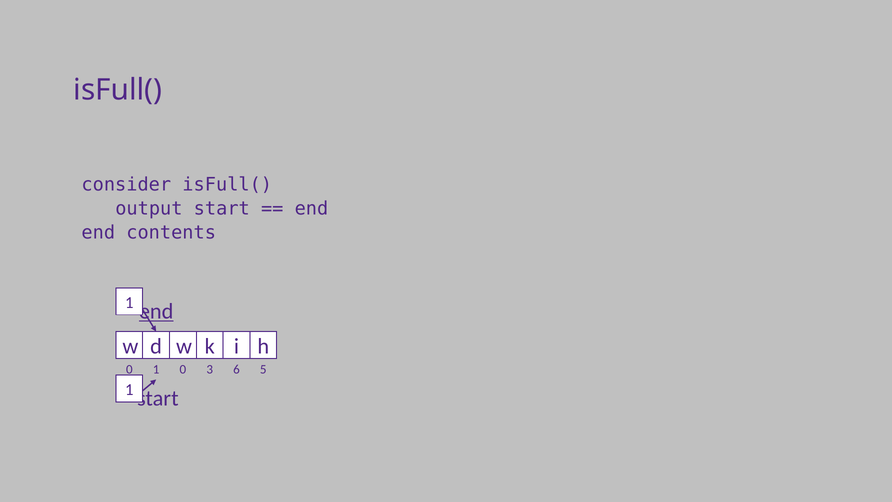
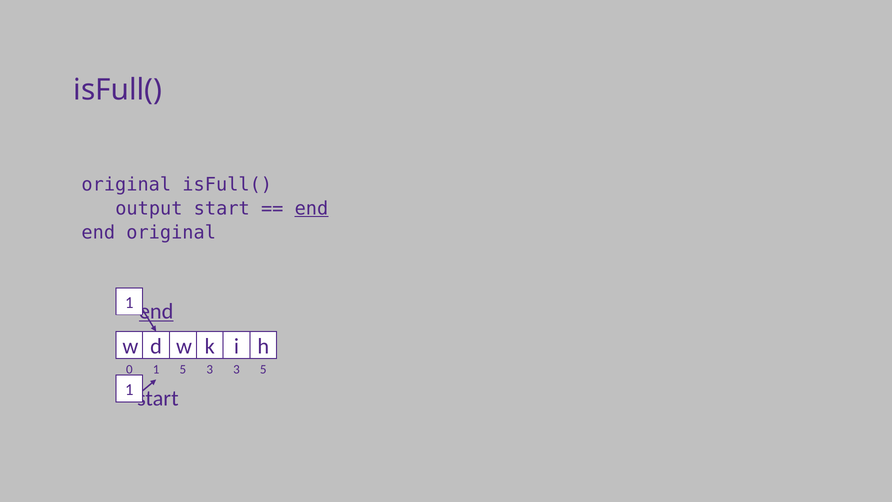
consider at (126, 185): consider -> original
end at (311, 208) underline: none -> present
end contents: contents -> original
0 1 0: 0 -> 5
3 6: 6 -> 3
